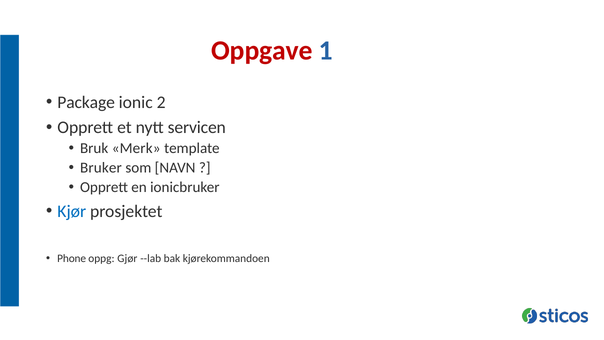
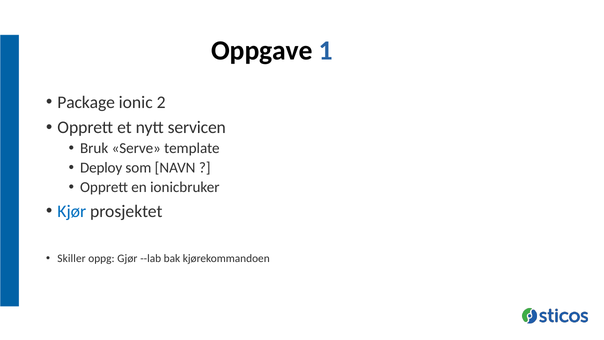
Oppgave colour: red -> black
Merk: Merk -> Serve
Bruker: Bruker -> Deploy
Phone: Phone -> Skiller
